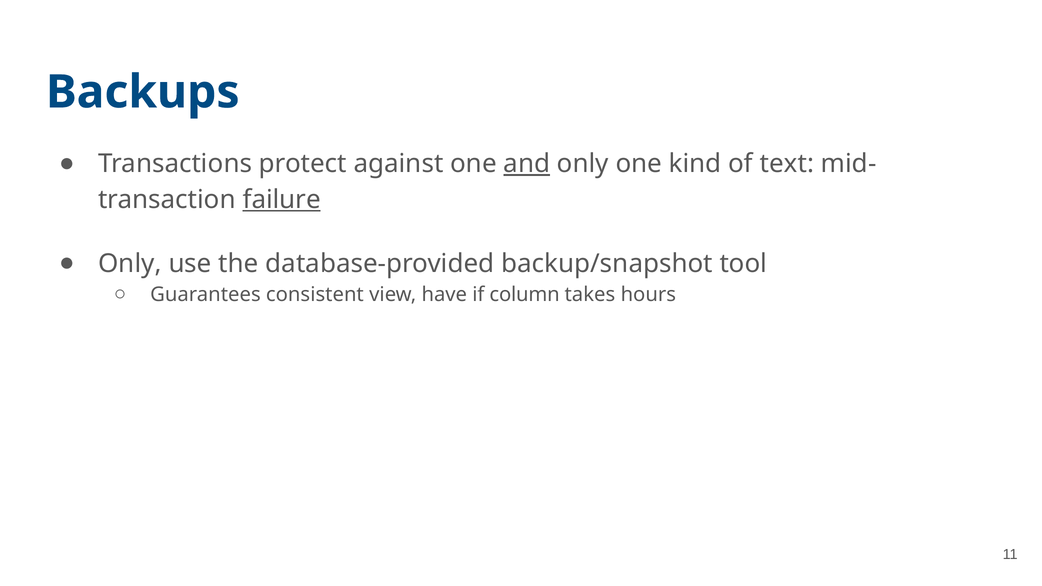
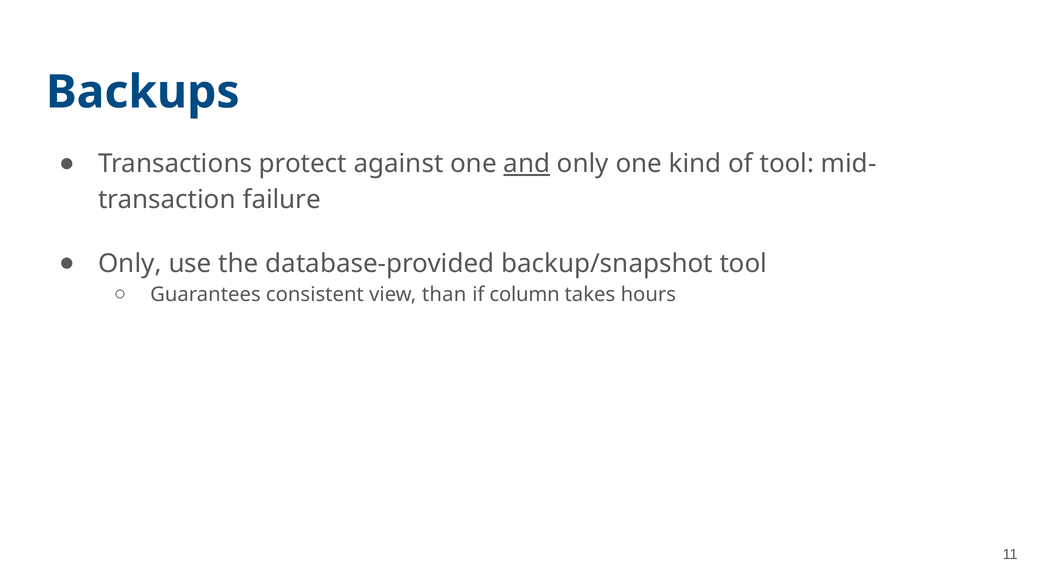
of text: text -> tool
failure underline: present -> none
have: have -> than
